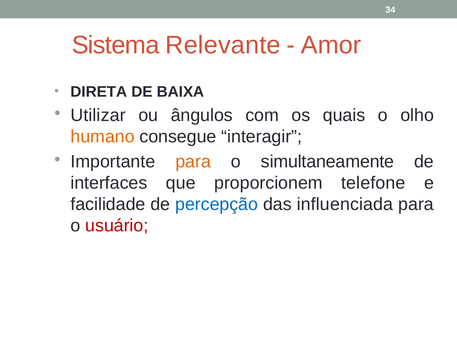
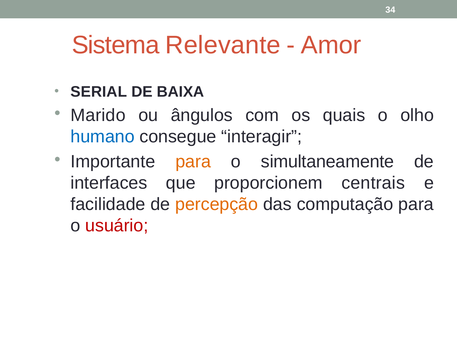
DIRETA: DIRETA -> SERIAL
Utilizar: Utilizar -> Marido
humano colour: orange -> blue
telefone: telefone -> centrais
percepção colour: blue -> orange
influenciada: influenciada -> computação
